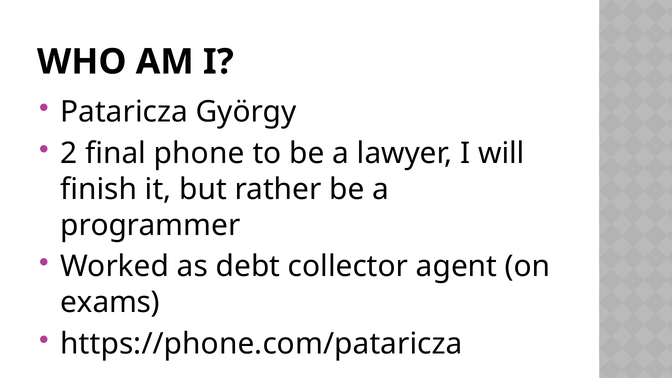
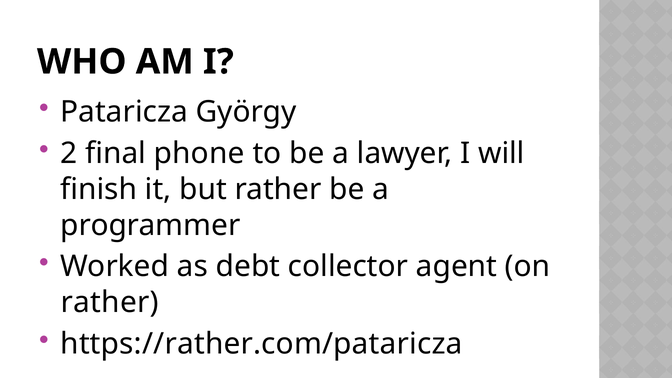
exams at (110, 302): exams -> rather
https://phone.com/pataricza: https://phone.com/pataricza -> https://rather.com/pataricza
